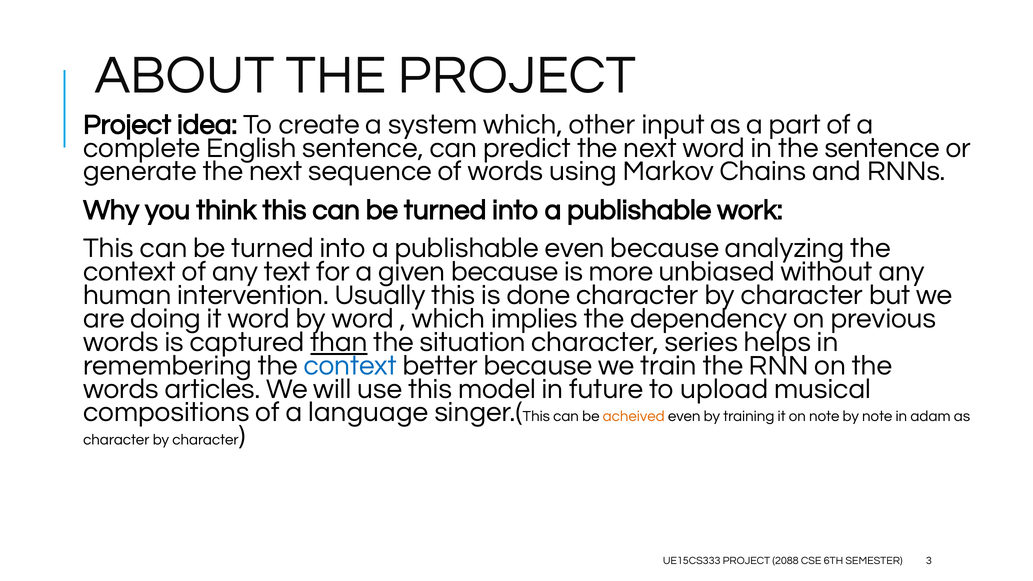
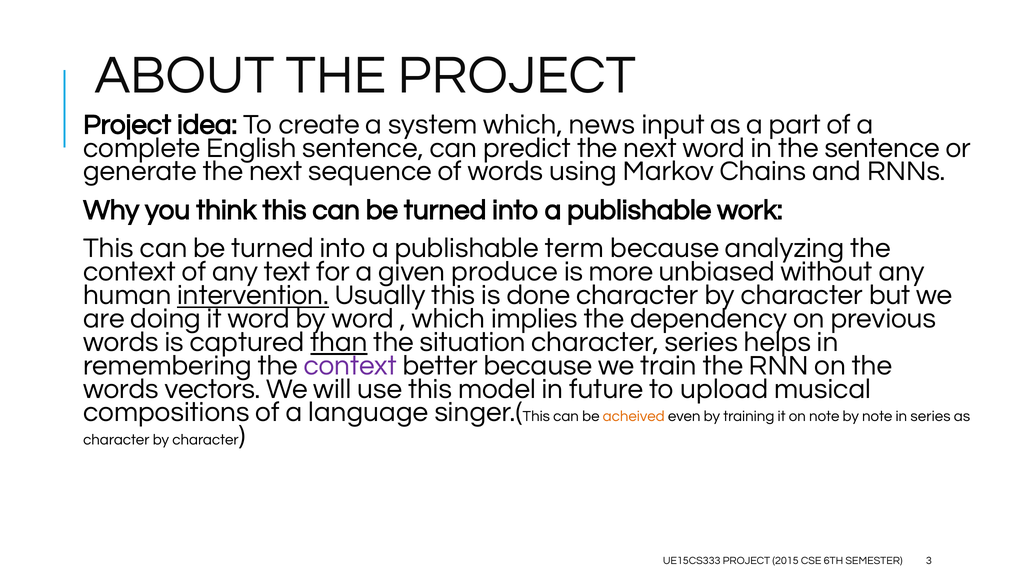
other: other -> news
publishable even: even -> term
given because: because -> produce
intervention underline: none -> present
context at (350, 365) colour: blue -> purple
articles: articles -> vectors
in adam: adam -> series
2088: 2088 -> 2015
